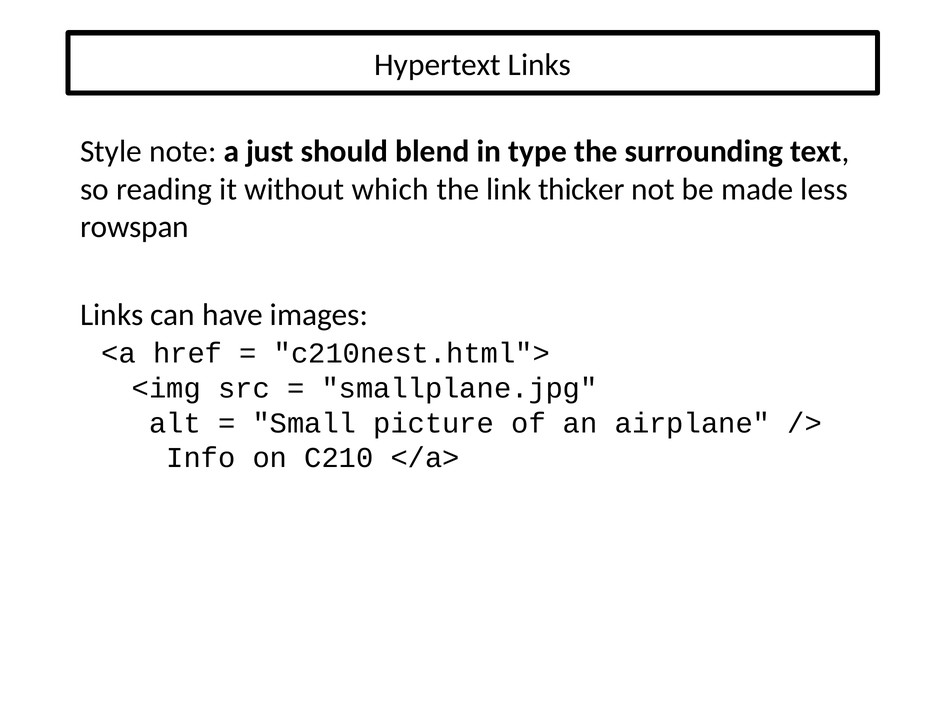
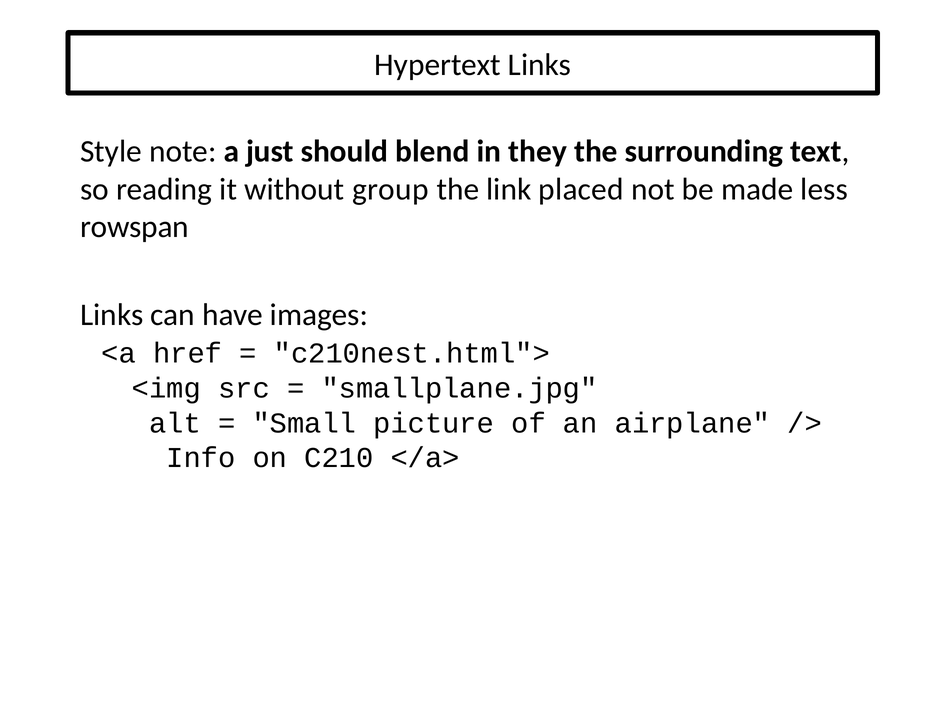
type: type -> they
which: which -> group
thicker: thicker -> placed
